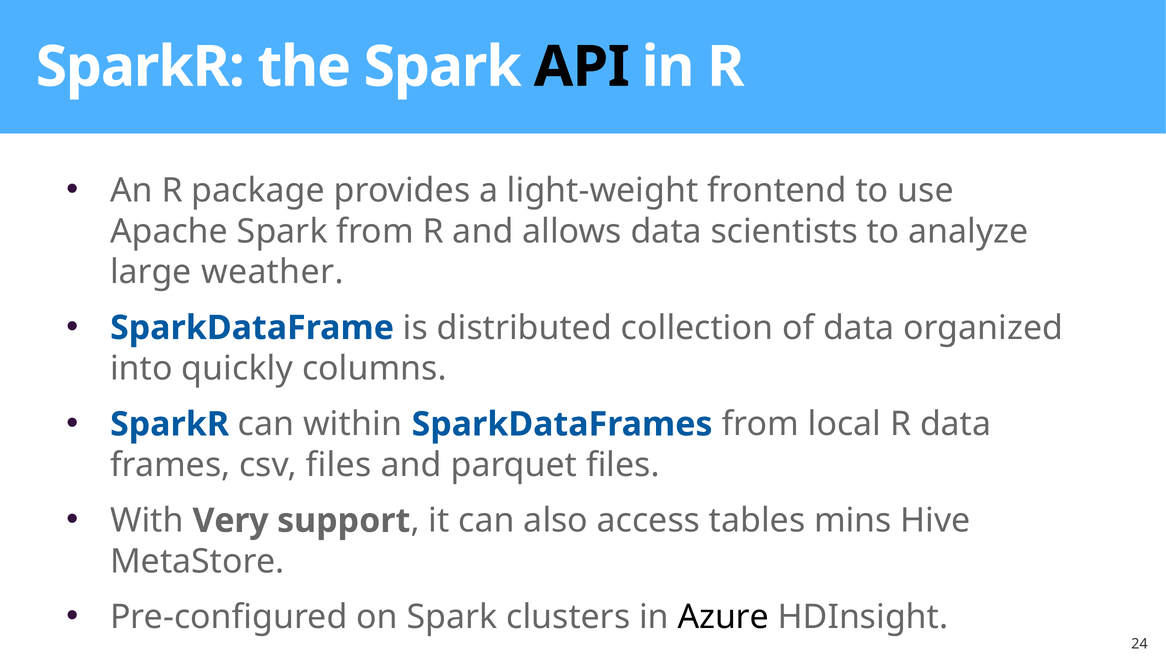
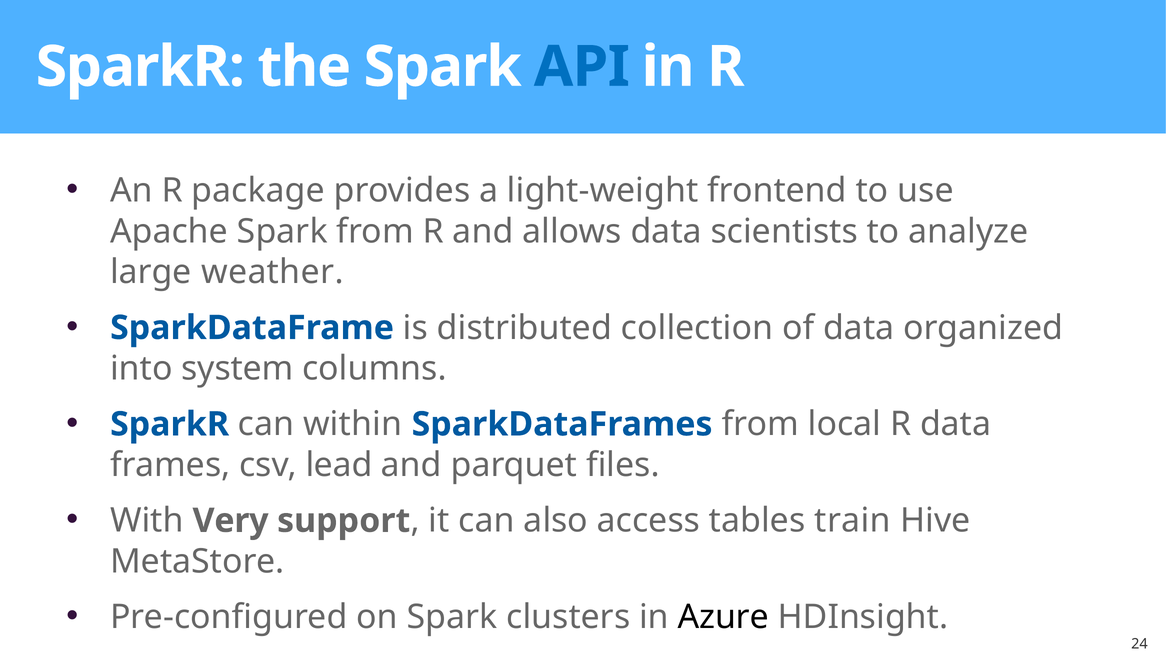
API colour: black -> blue
quickly: quickly -> system
csv files: files -> lead
mins: mins -> train
